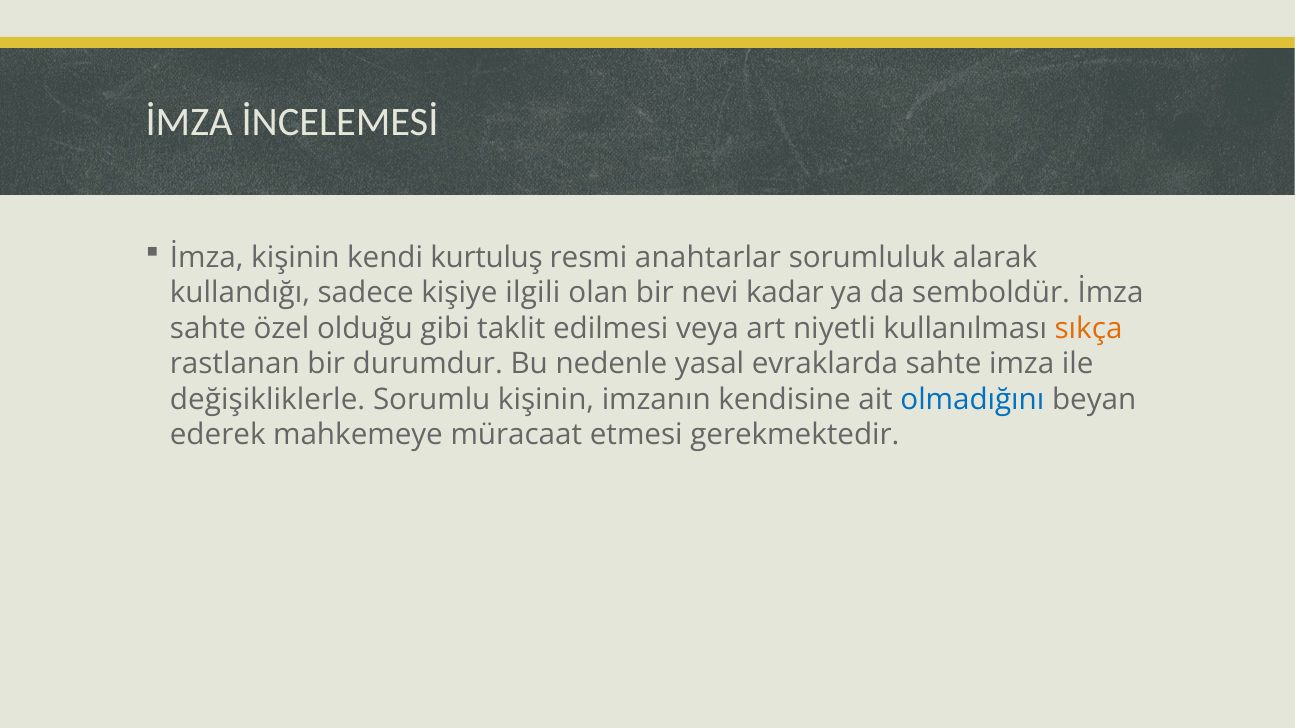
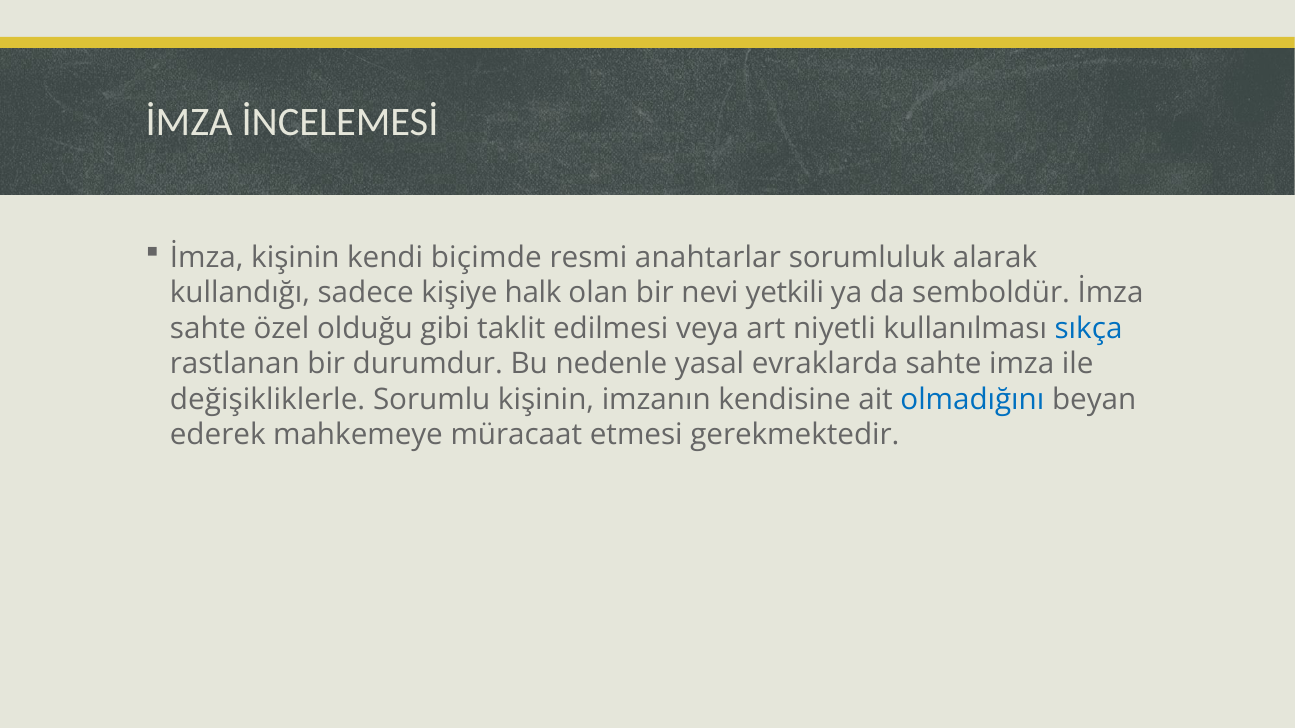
kurtuluş: kurtuluş -> biçimde
ilgili: ilgili -> halk
kadar: kadar -> yetkili
sıkça colour: orange -> blue
